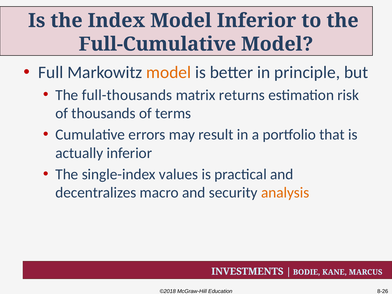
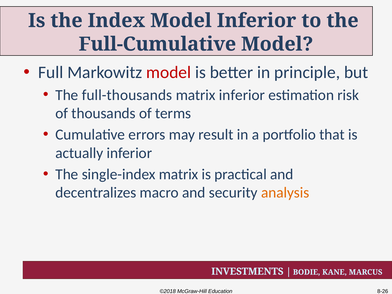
model at (169, 72) colour: orange -> red
matrix returns: returns -> inferior
single-index values: values -> matrix
